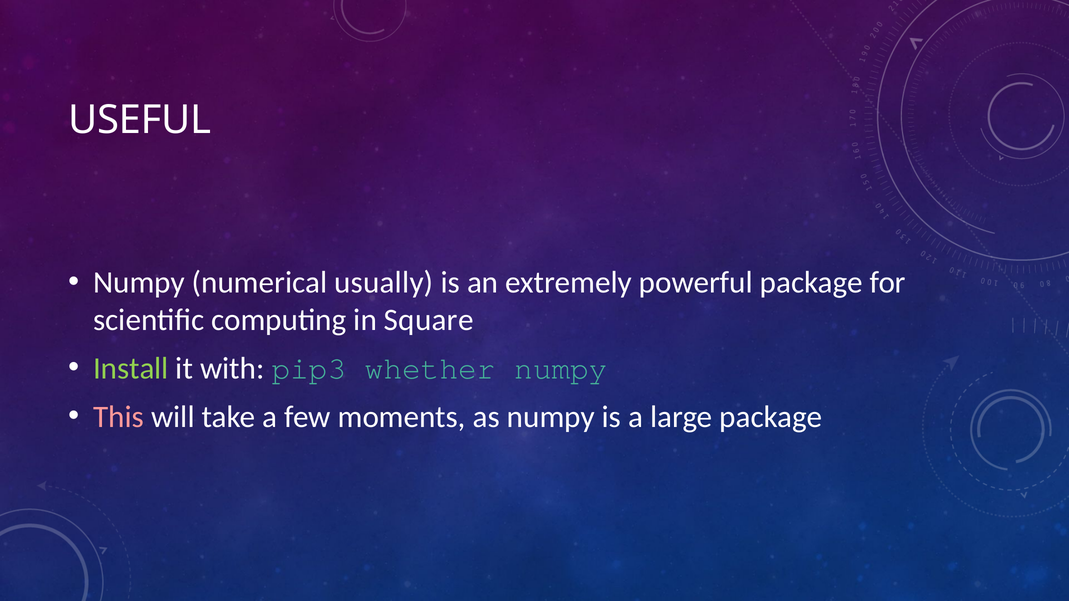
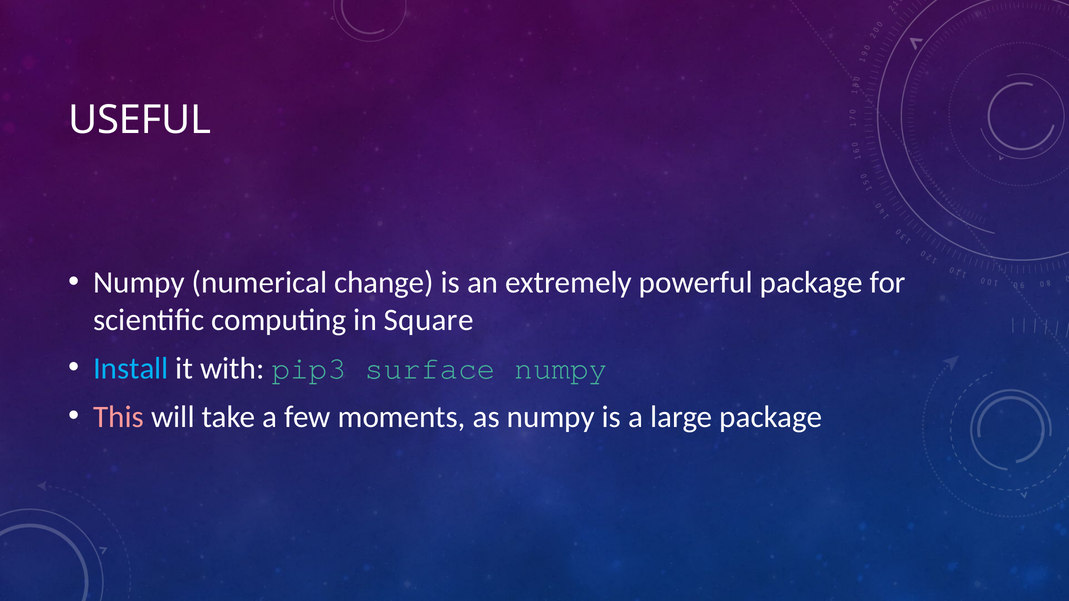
usually: usually -> change
Install colour: light green -> light blue
whether: whether -> surface
